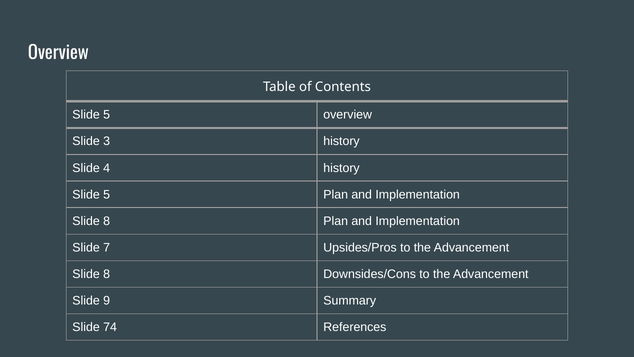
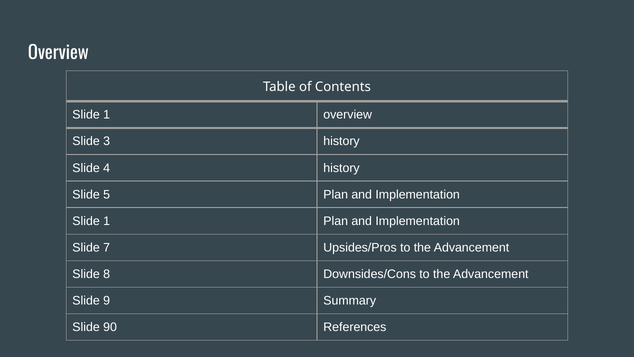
5 at (107, 115): 5 -> 1
8 at (107, 221): 8 -> 1
74: 74 -> 90
